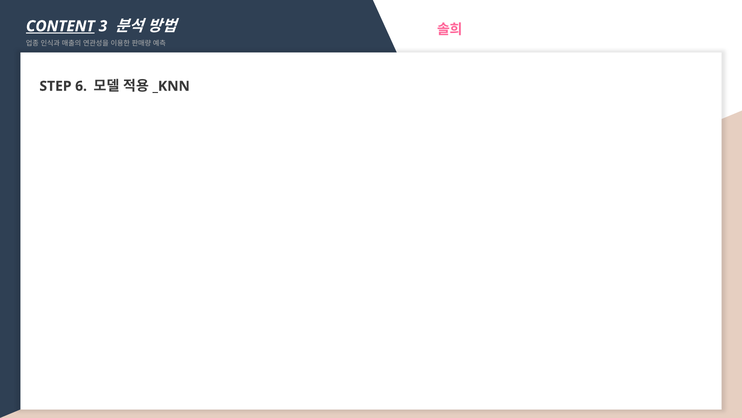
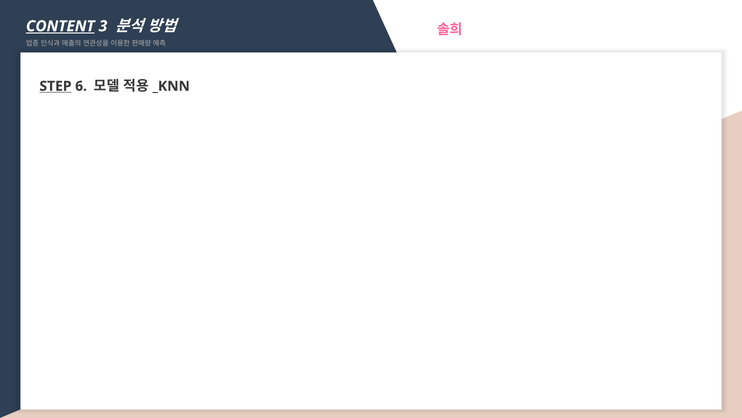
STEP underline: none -> present
